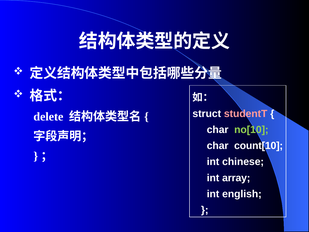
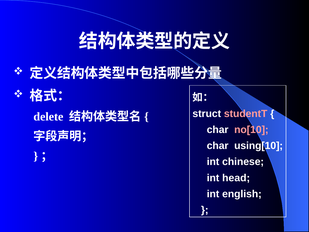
no[10 colour: light green -> pink
count[10: count[10 -> using[10
array: array -> head
